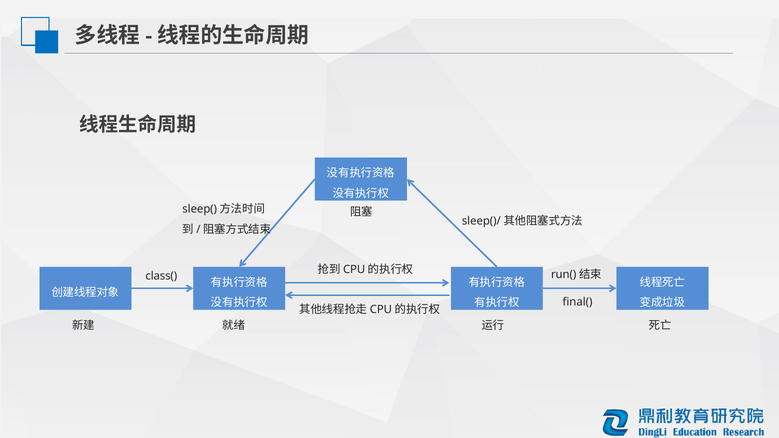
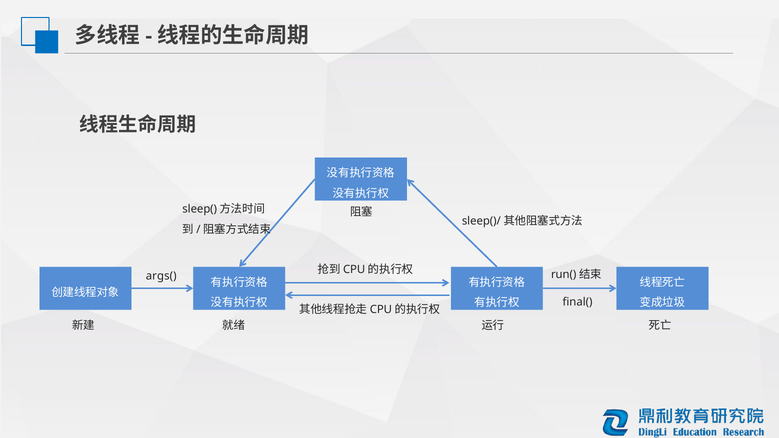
class(: class( -> args(
